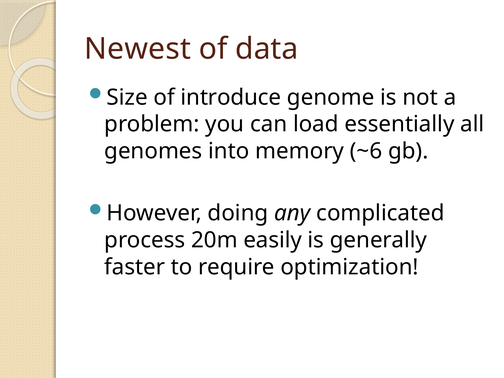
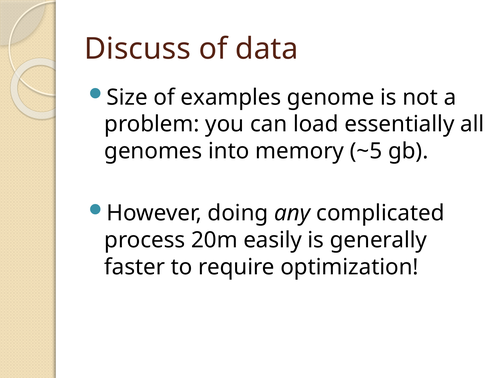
Newest: Newest -> Discuss
introduce: introduce -> examples
~6: ~6 -> ~5
